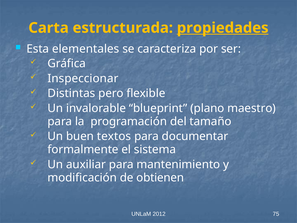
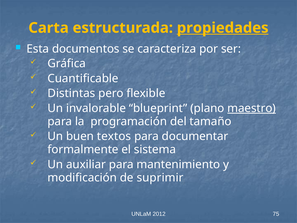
elementales: elementales -> documentos
Inspeccionar: Inspeccionar -> Cuantificable
maestro underline: none -> present
obtienen: obtienen -> suprimir
